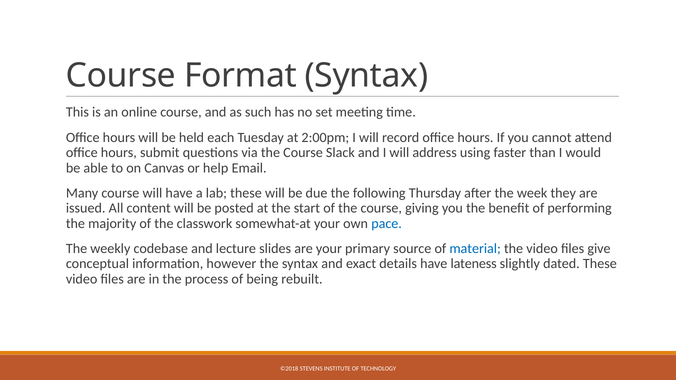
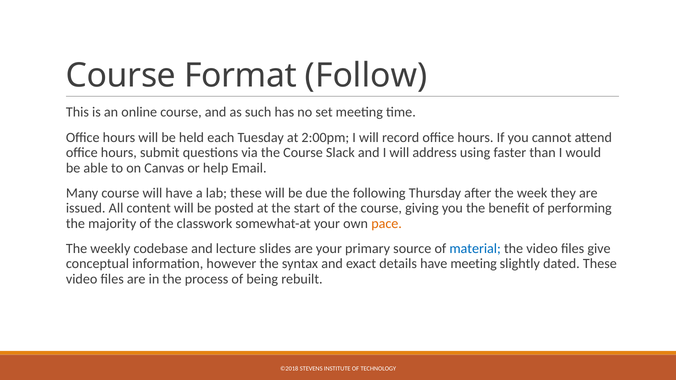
Format Syntax: Syntax -> Follow
pace colour: blue -> orange
have lateness: lateness -> meeting
